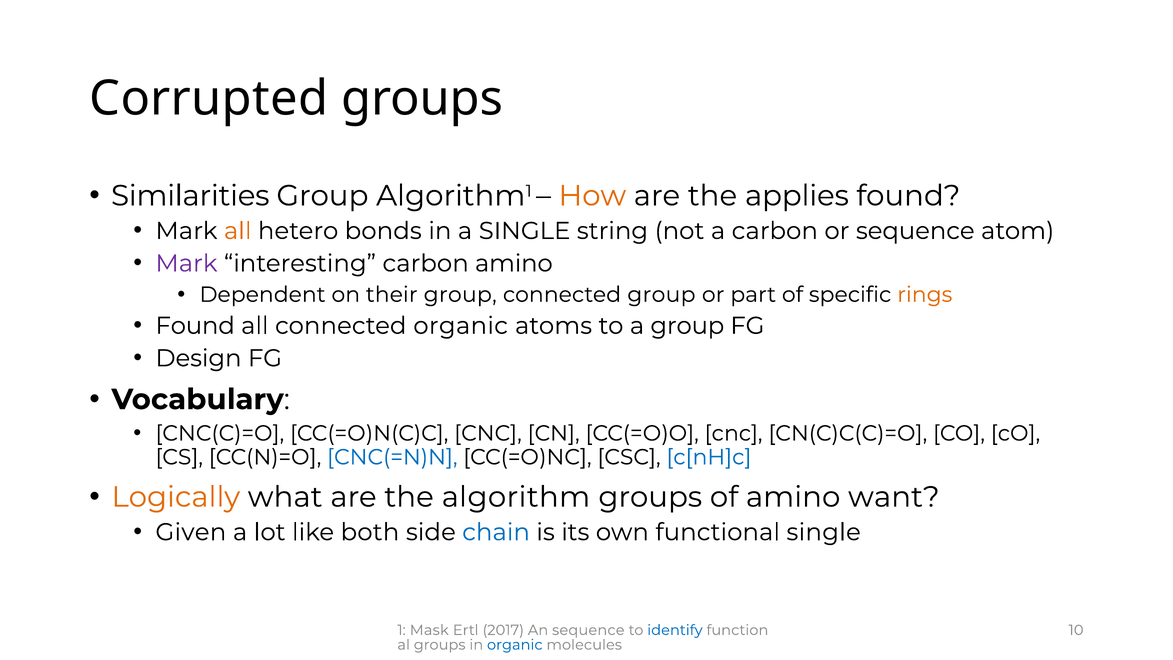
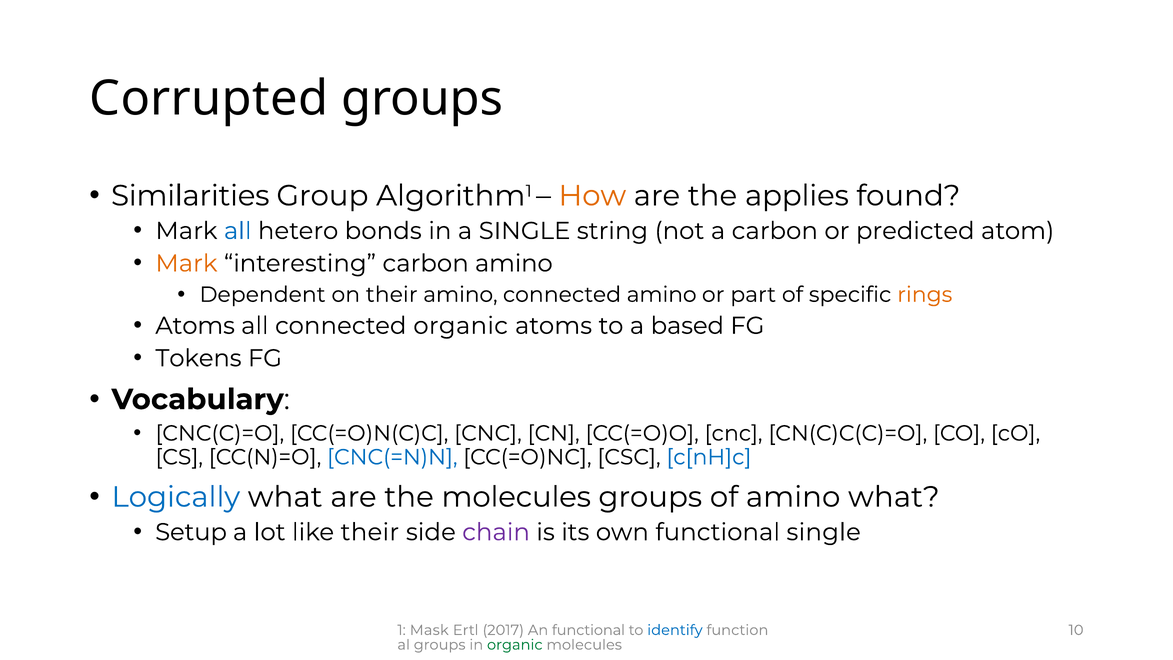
all at (238, 231) colour: orange -> blue
or sequence: sequence -> predicted
Mark at (186, 263) colour: purple -> orange
their group: group -> amino
connected group: group -> amino
Found at (195, 326): Found -> Atoms
a group: group -> based
Design: Design -> Tokens
Logically colour: orange -> blue
the algorithm: algorithm -> molecules
amino want: want -> what
Given: Given -> Setup
like both: both -> their
chain colour: blue -> purple
An sequence: sequence -> functional
organic at (515, 645) colour: blue -> green
